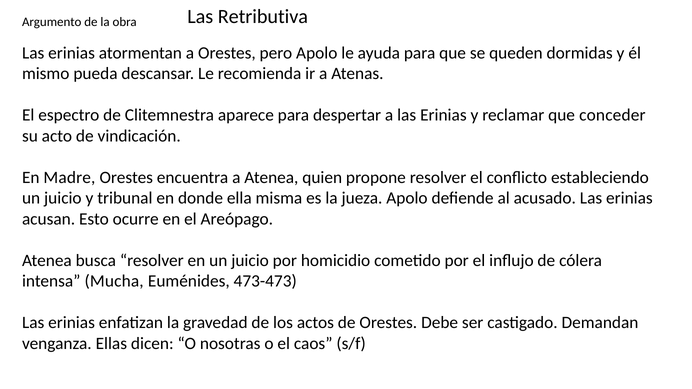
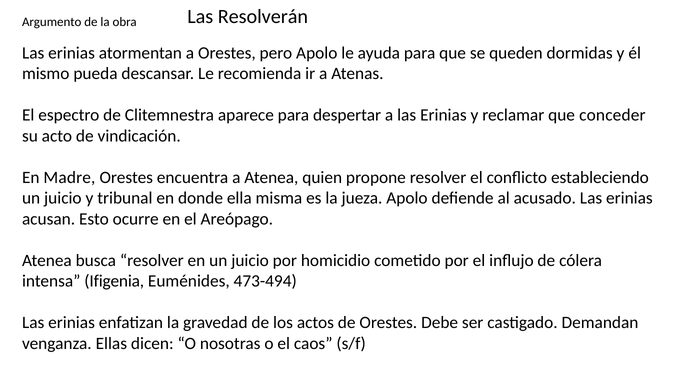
Retributiva: Retributiva -> Resolverán
Mucha: Mucha -> Ifigenia
473-473: 473-473 -> 473-494
